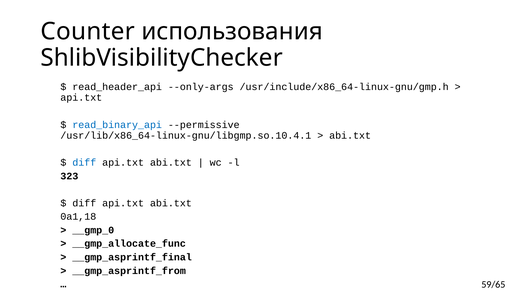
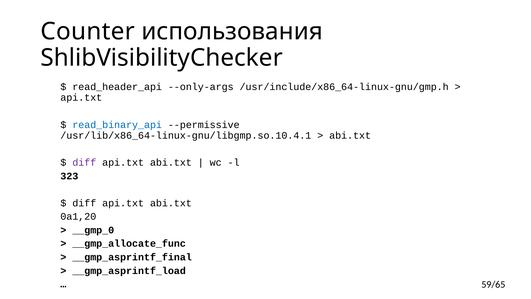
diff at (84, 162) colour: blue -> purple
0a1,18: 0a1,18 -> 0a1,20
__gmp_asprintf_from: __gmp_asprintf_from -> __gmp_asprintf_load
